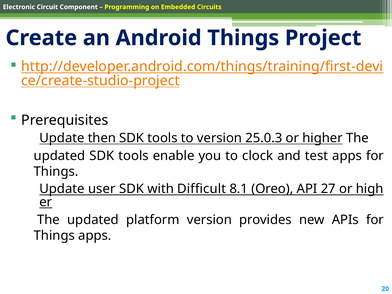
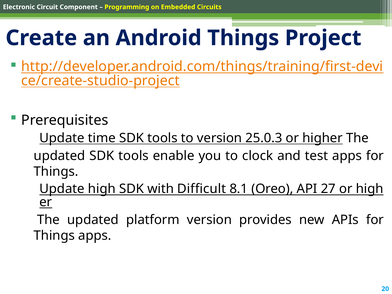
then: then -> time
Update user: user -> high
